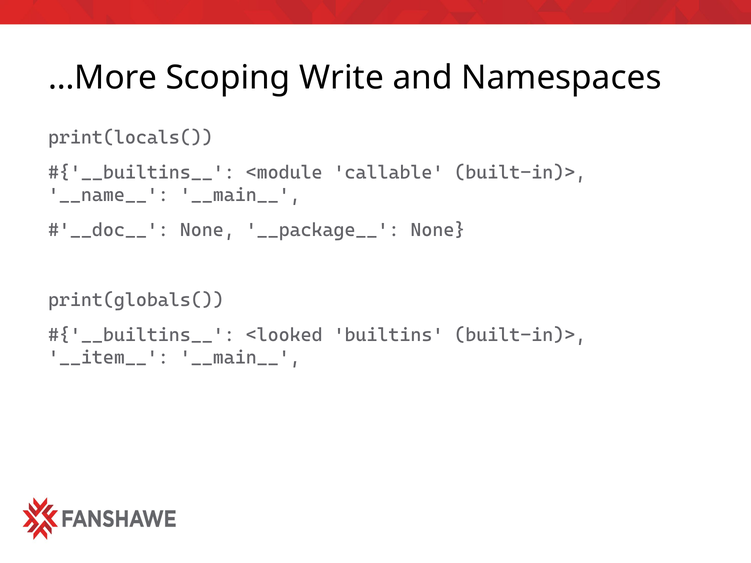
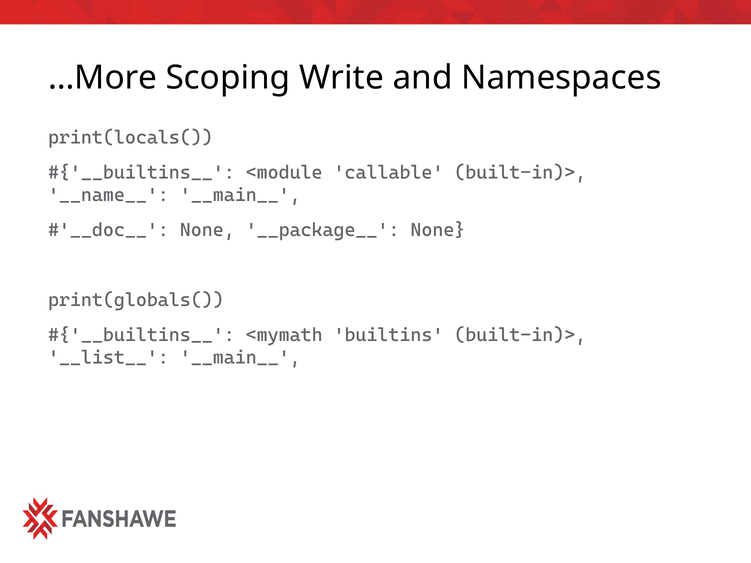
<looked: <looked -> <mymath
__item__: __item__ -> __list__
